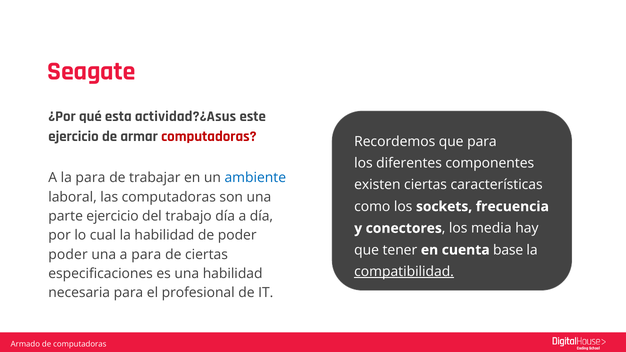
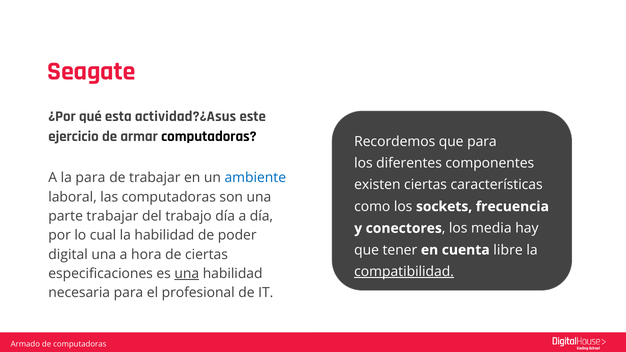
computadoras at (209, 137) colour: red -> black
parte ejercicio: ejercicio -> trabajar
base: base -> libre
poder at (68, 255): poder -> digital
a para: para -> hora
una at (187, 274) underline: none -> present
